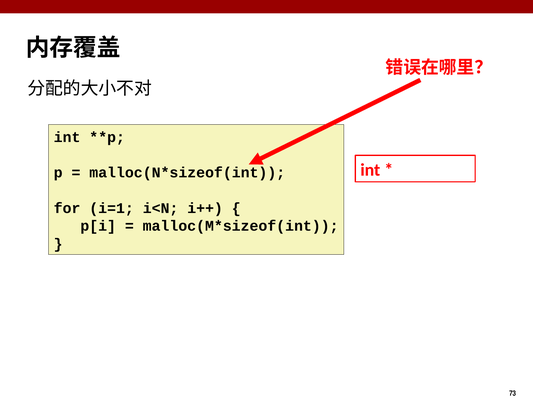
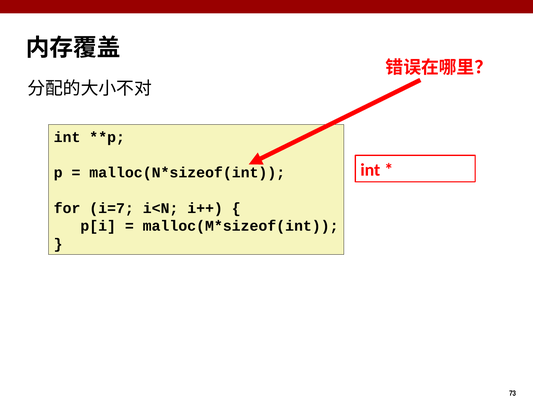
i=1: i=1 -> i=7
